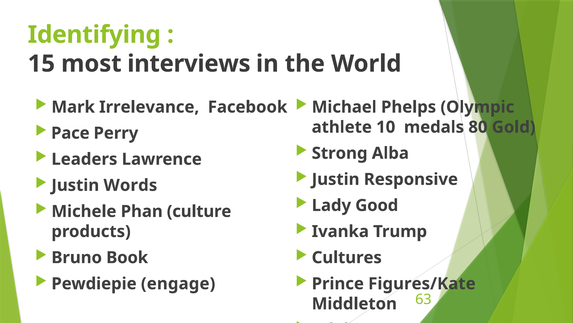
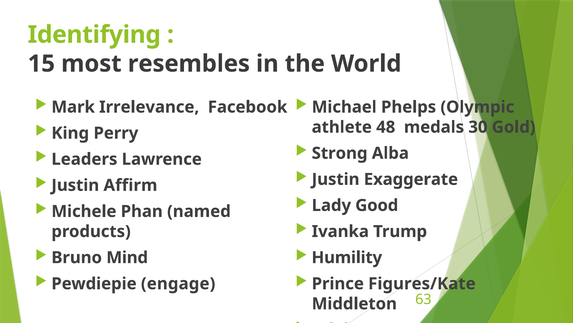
interviews: interviews -> resembles
10: 10 -> 48
80: 80 -> 30
Pace: Pace -> King
Responsive: Responsive -> Exaggerate
Words: Words -> Affirm
culture: culture -> named
Book: Book -> Mind
Cultures: Cultures -> Humility
